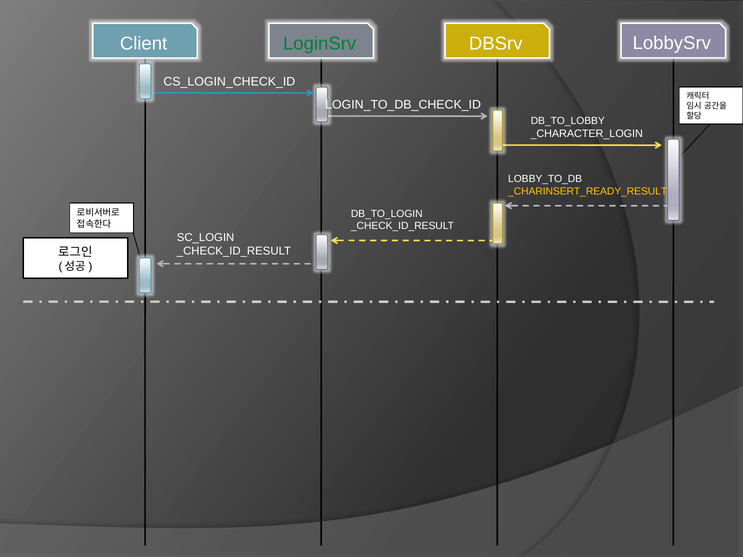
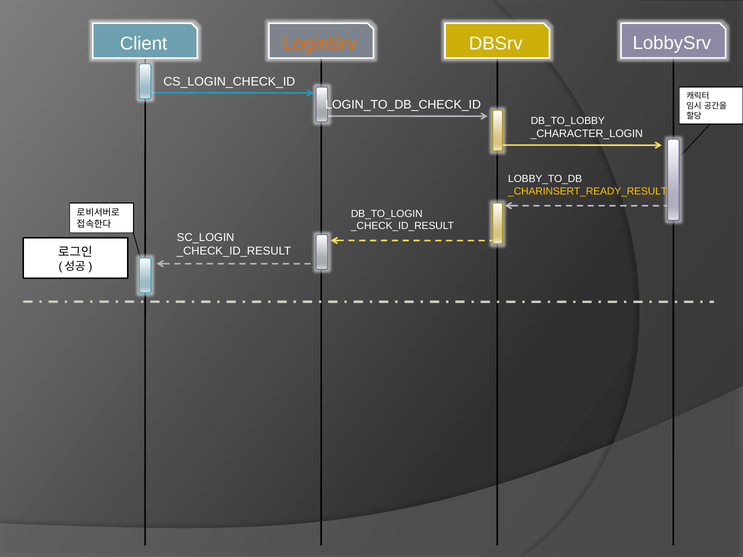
LoginSrv colour: green -> orange
